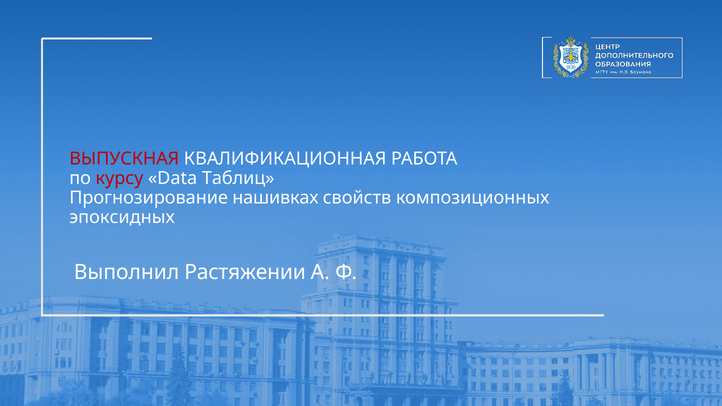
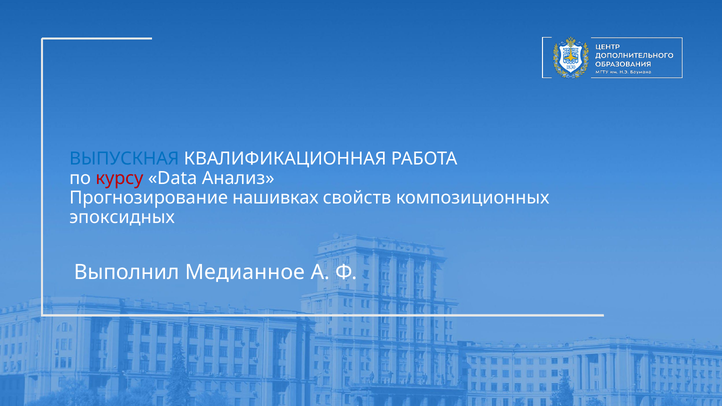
ВЫПУСКНАЯ colour: red -> blue
Таблиц: Таблиц -> Анализ
Растяжении: Растяжении -> Медианное
